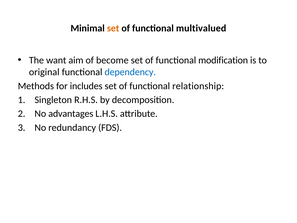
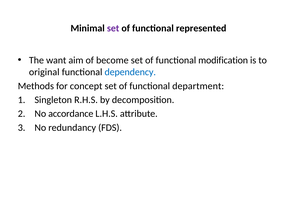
set at (113, 28) colour: orange -> purple
multivalued: multivalued -> represented
includes: includes -> concept
relationship: relationship -> department
advantages: advantages -> accordance
